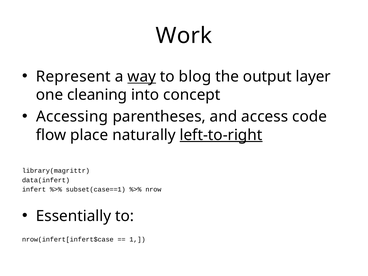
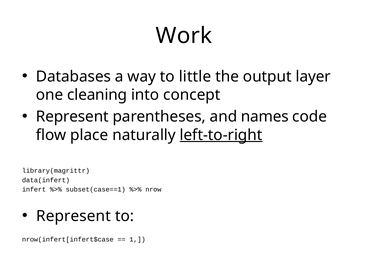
Represent: Represent -> Databases
way underline: present -> none
blog: blog -> little
Accessing at (72, 117): Accessing -> Represent
access: access -> names
Essentially at (74, 216): Essentially -> Represent
